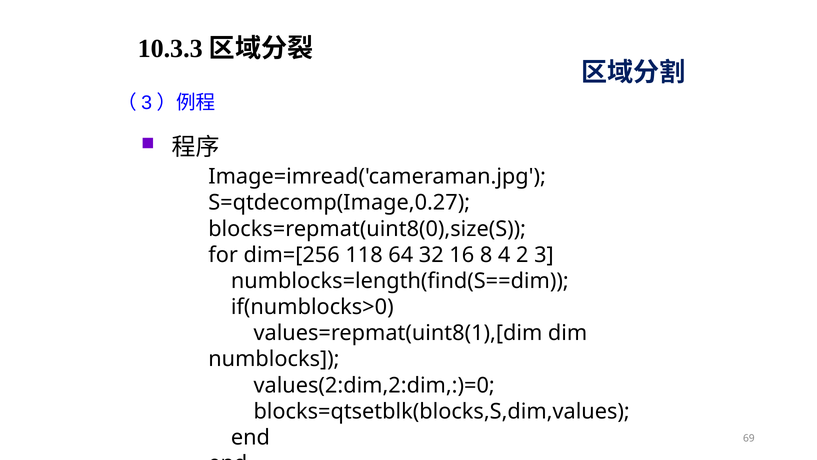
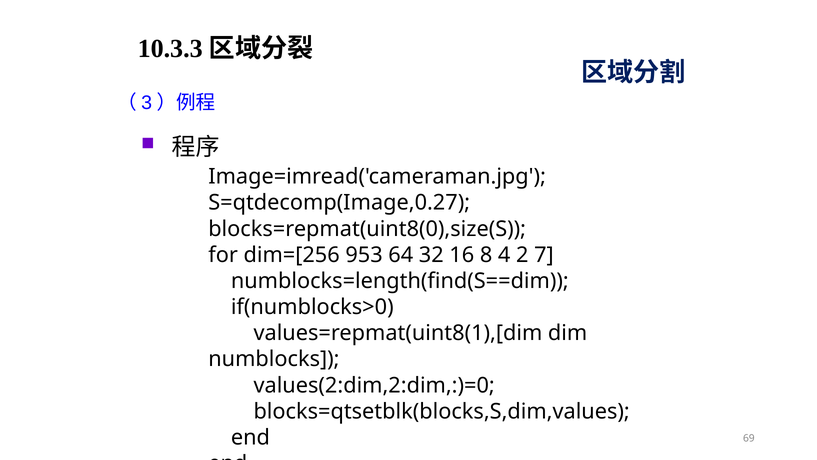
118: 118 -> 953
3: 3 -> 7
